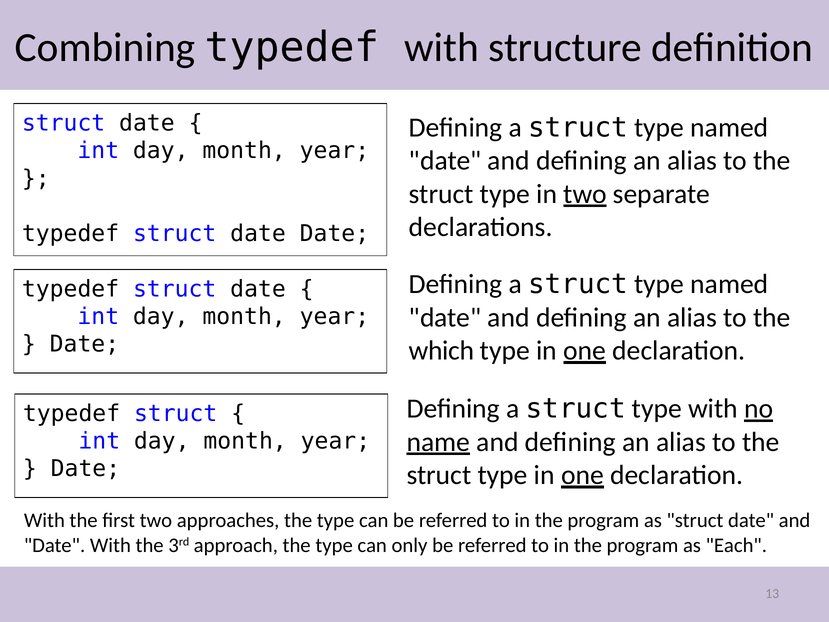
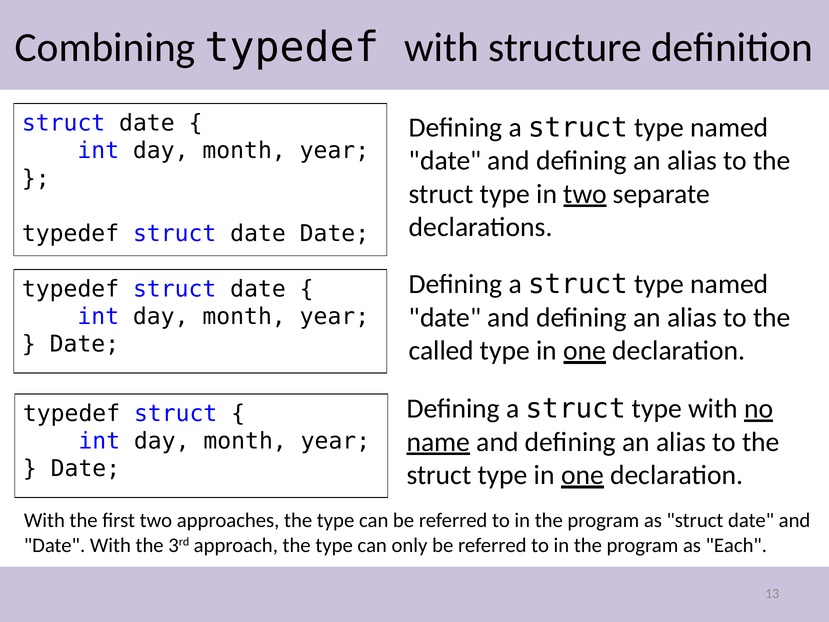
which: which -> called
